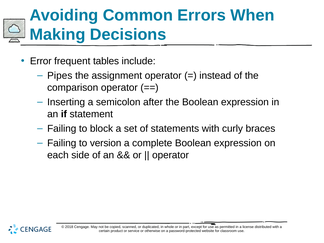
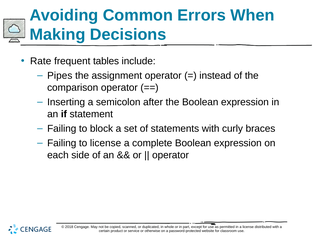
Error: Error -> Rate
to version: version -> license
